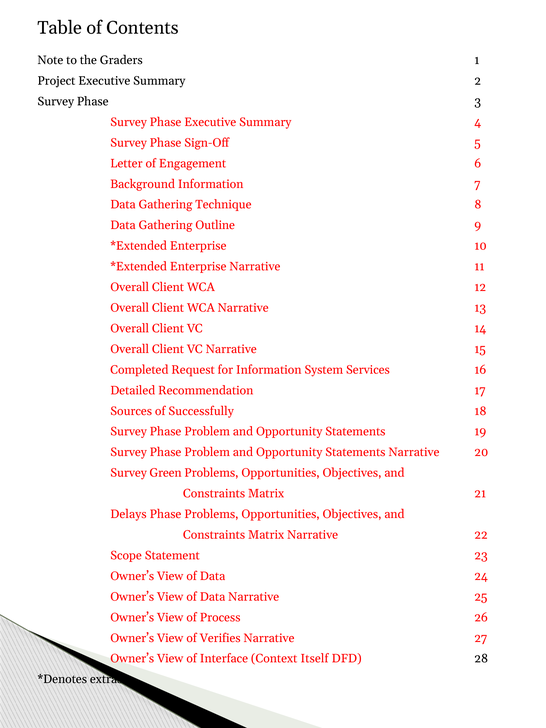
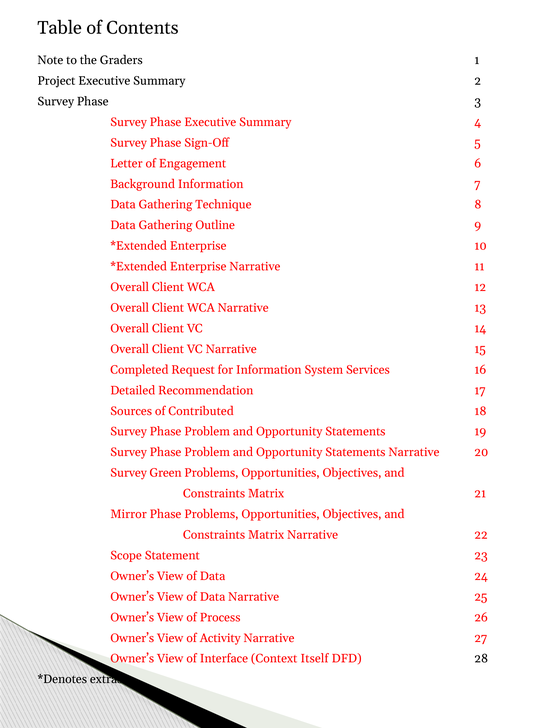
Successfully: Successfully -> Contributed
Delays: Delays -> Mirror
Verifies: Verifies -> Activity
